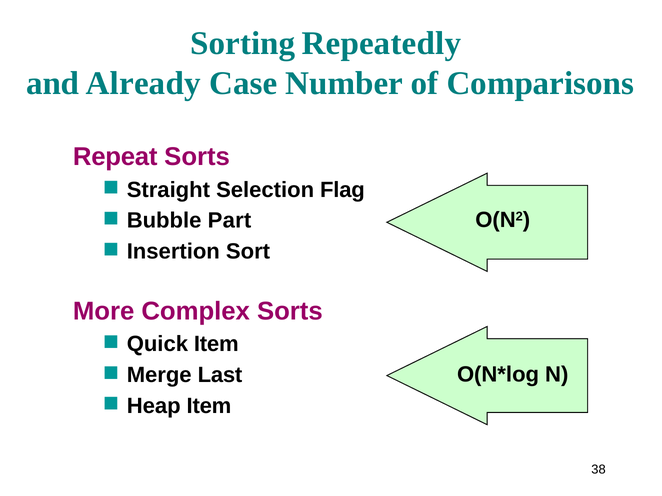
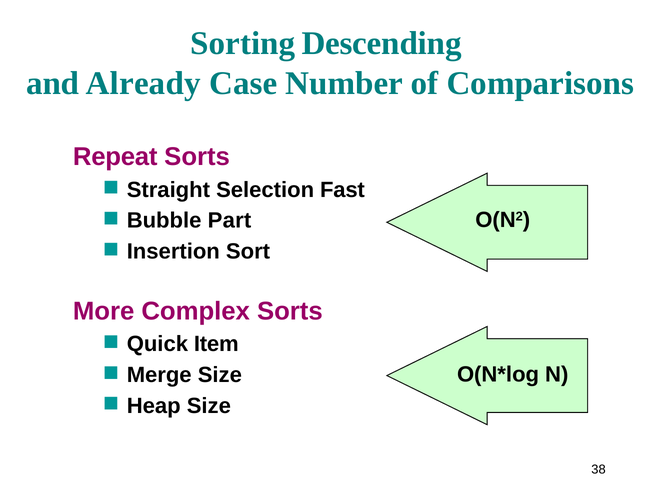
Repeatedly: Repeatedly -> Descending
Flag: Flag -> Fast
Merge Last: Last -> Size
Heap Item: Item -> Size
